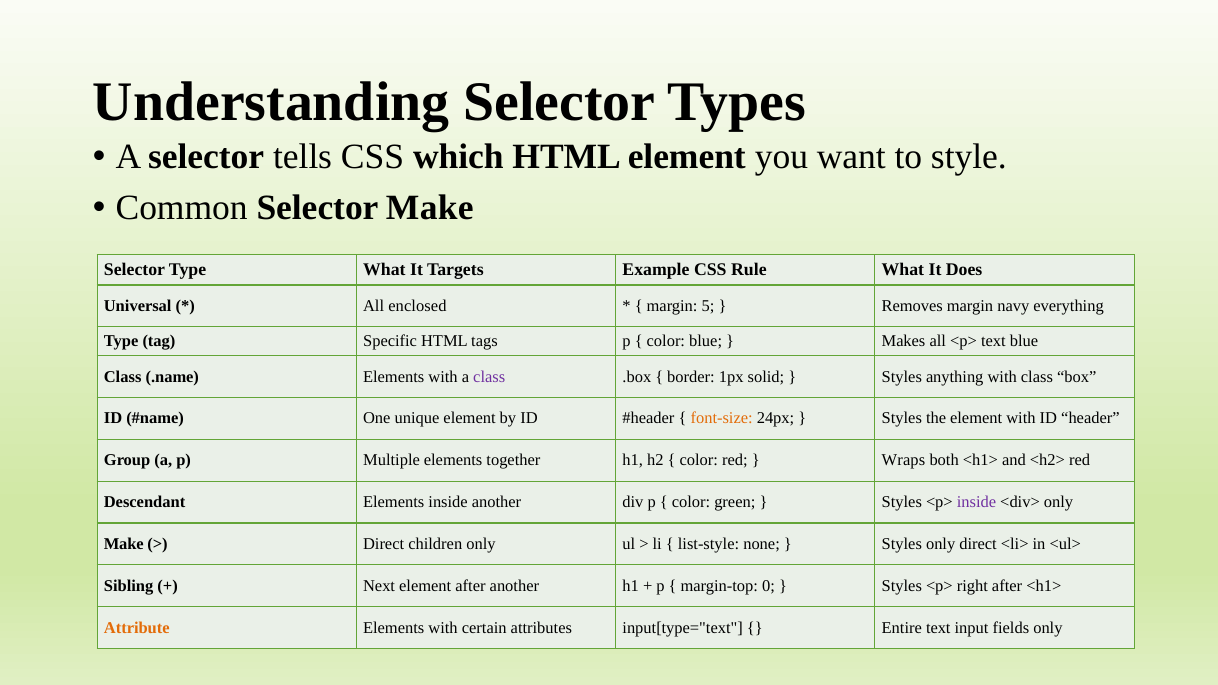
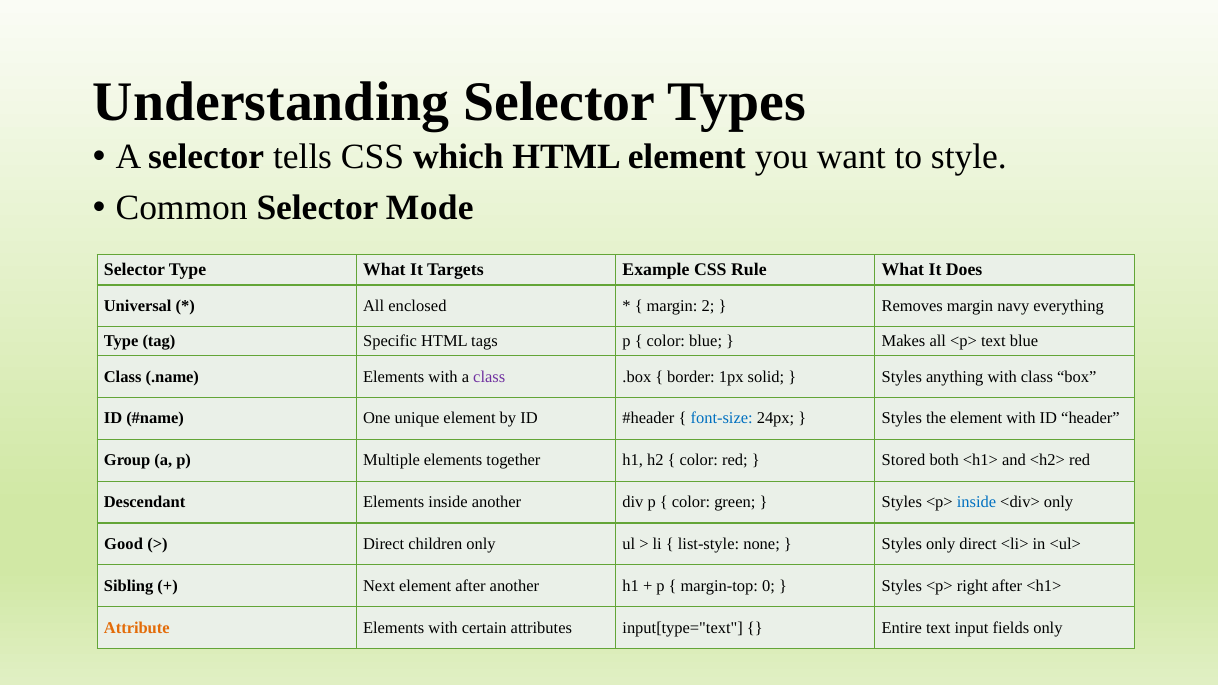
Selector Make: Make -> Mode
5: 5 -> 2
font-size colour: orange -> blue
Wraps: Wraps -> Stored
inside at (976, 502) colour: purple -> blue
Make at (124, 544): Make -> Good
